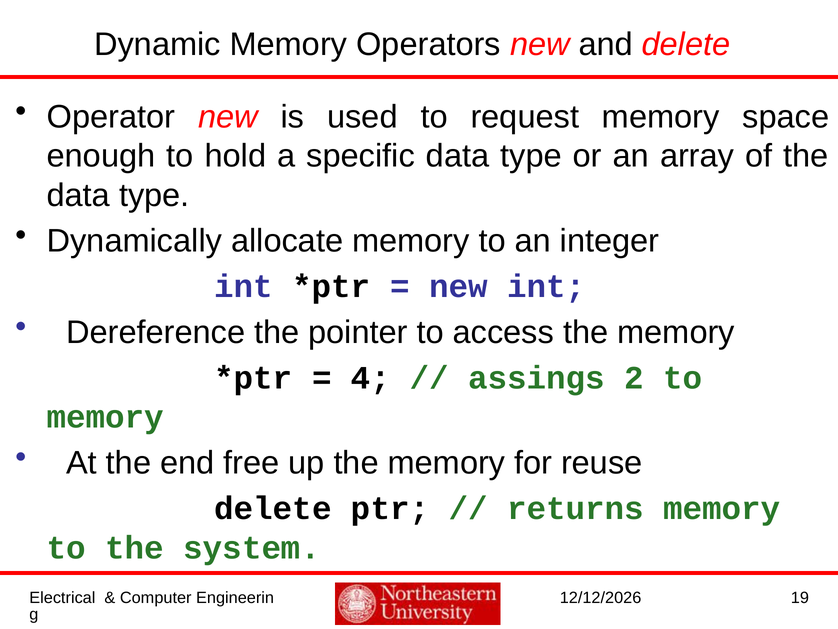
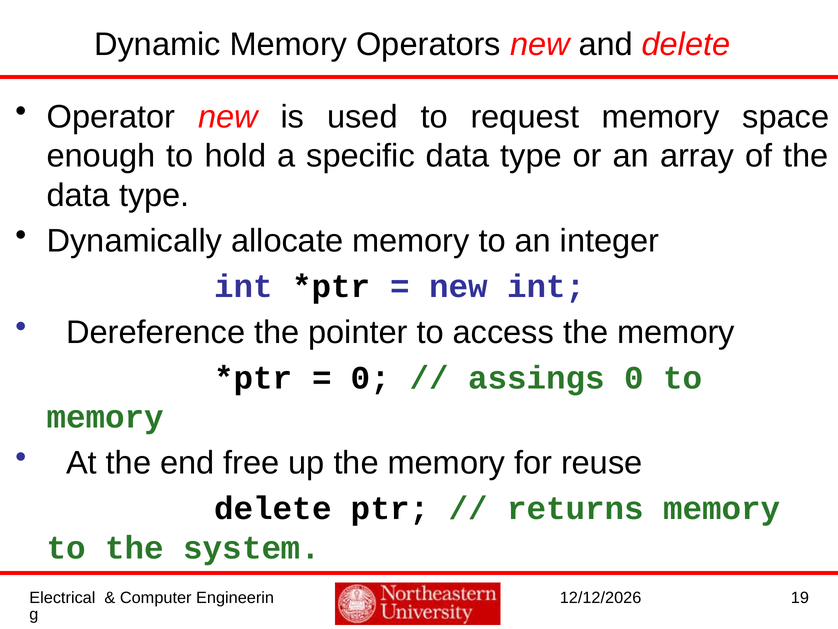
4 at (371, 378): 4 -> 0
assings 2: 2 -> 0
